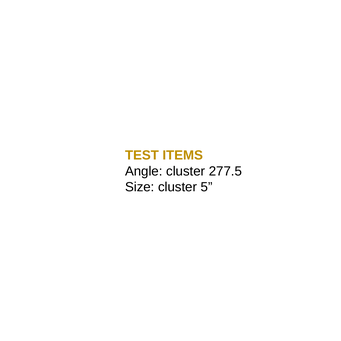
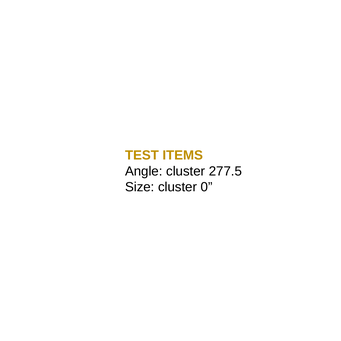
5: 5 -> 0
